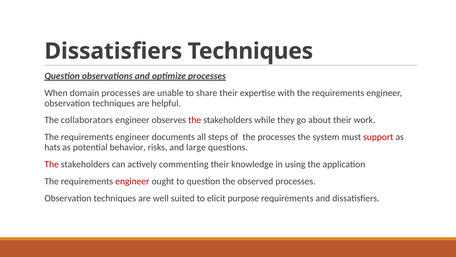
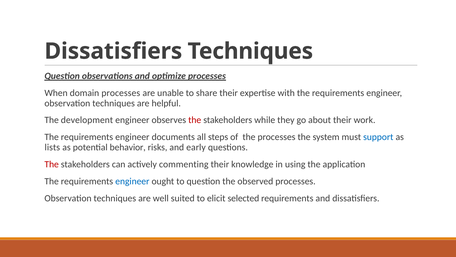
collaborators: collaborators -> development
support colour: red -> blue
hats: hats -> lists
large: large -> early
engineer at (132, 181) colour: red -> blue
purpose: purpose -> selected
